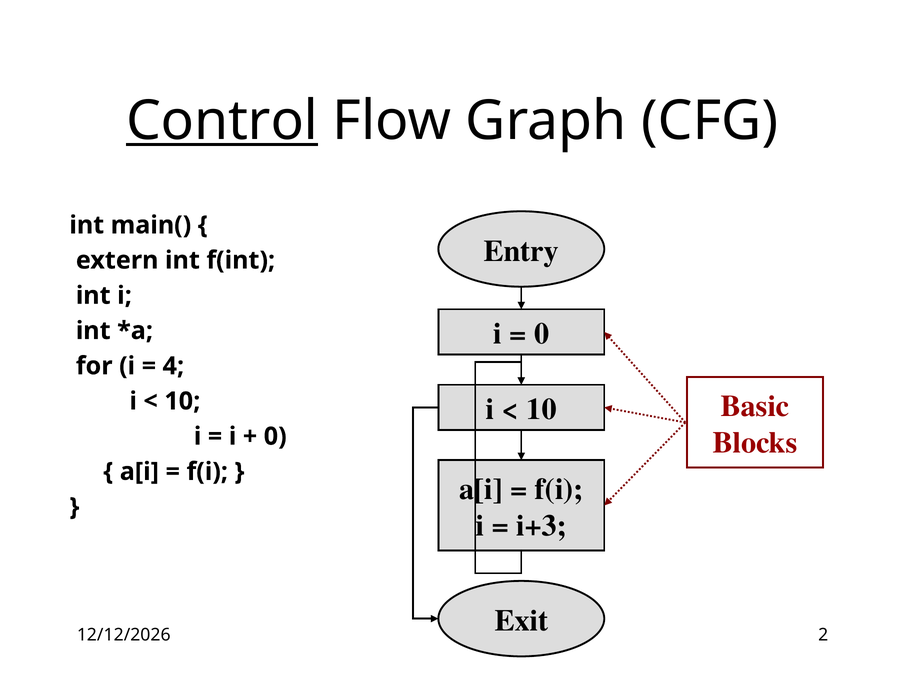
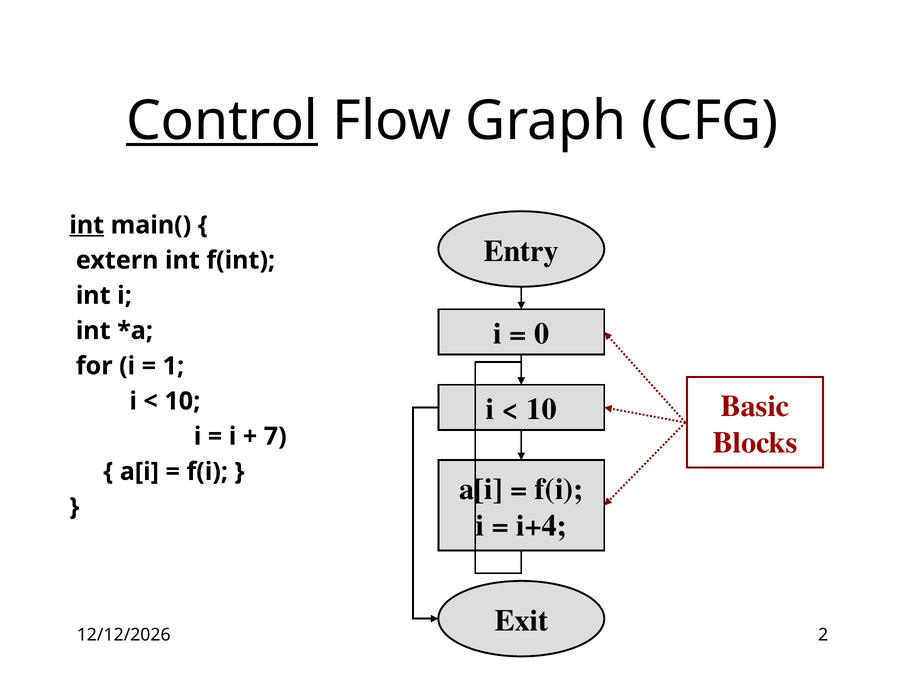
int at (87, 225) underline: none -> present
4: 4 -> 1
0 at (275, 436): 0 -> 7
i+3: i+3 -> i+4
